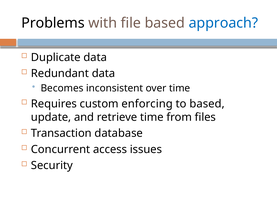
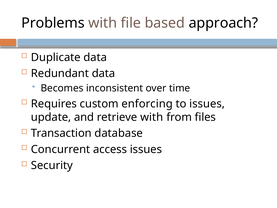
approach colour: blue -> black
to based: based -> issues
retrieve time: time -> with
